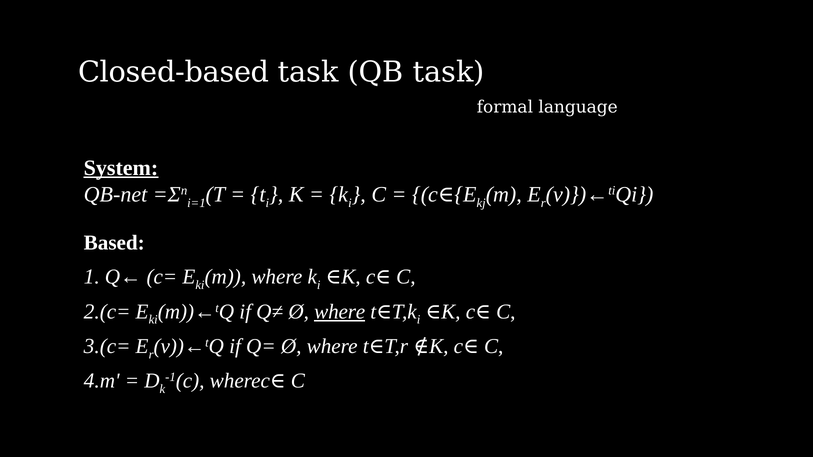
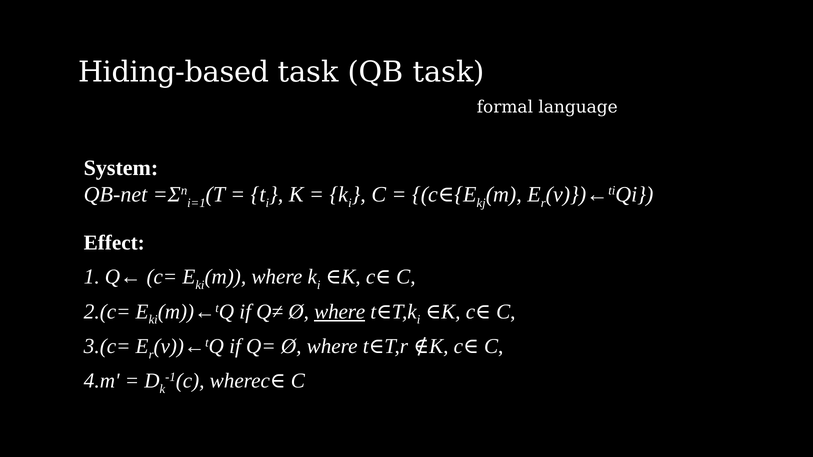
Closed-based: Closed-based -> Hiding-based
System underline: present -> none
Based: Based -> Effect
